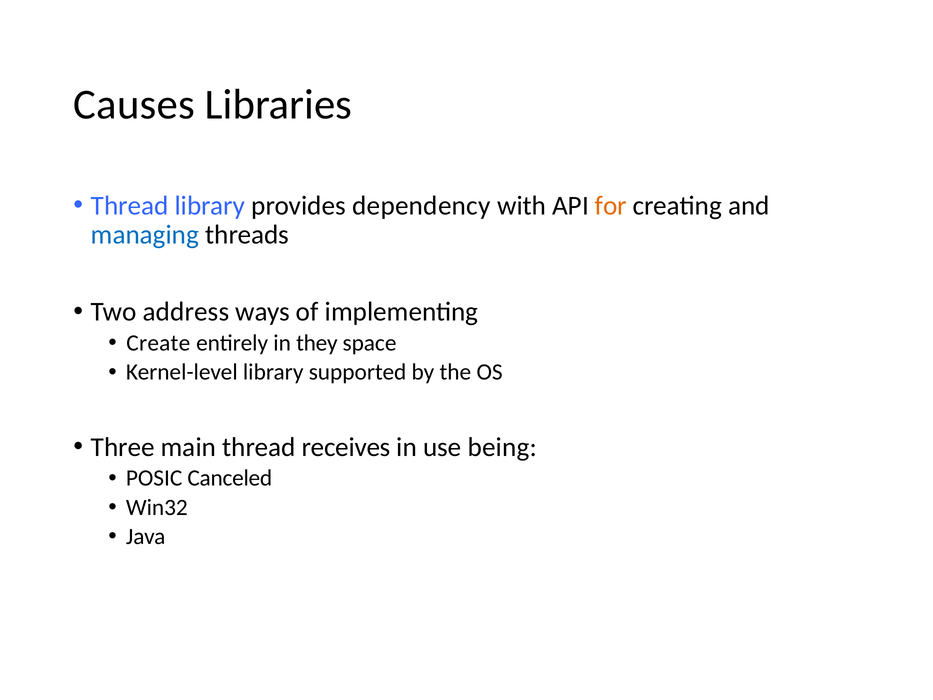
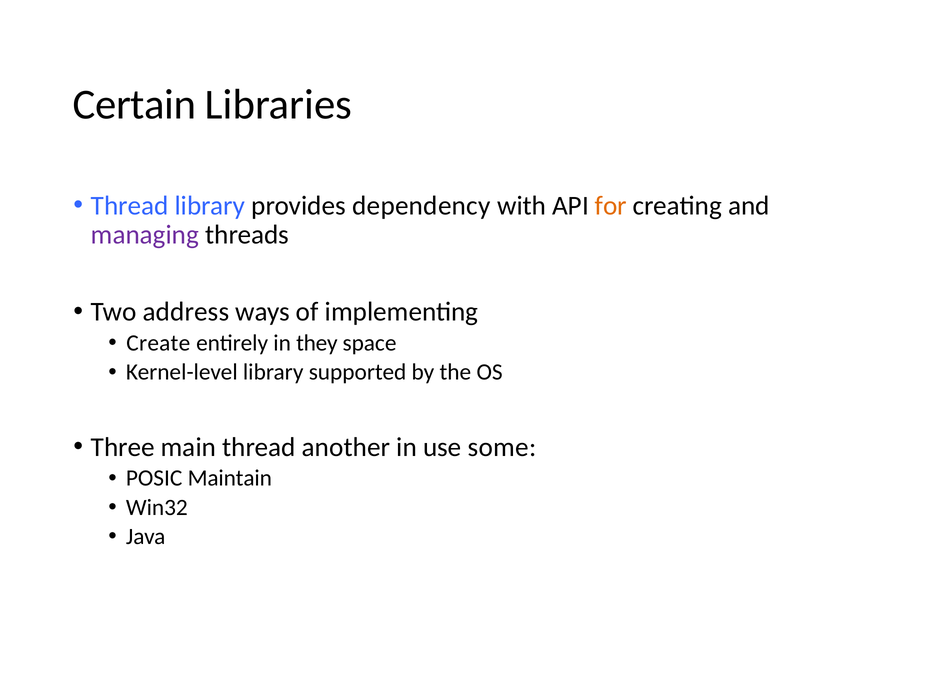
Causes: Causes -> Certain
managing colour: blue -> purple
receives: receives -> another
being: being -> some
Canceled: Canceled -> Maintain
